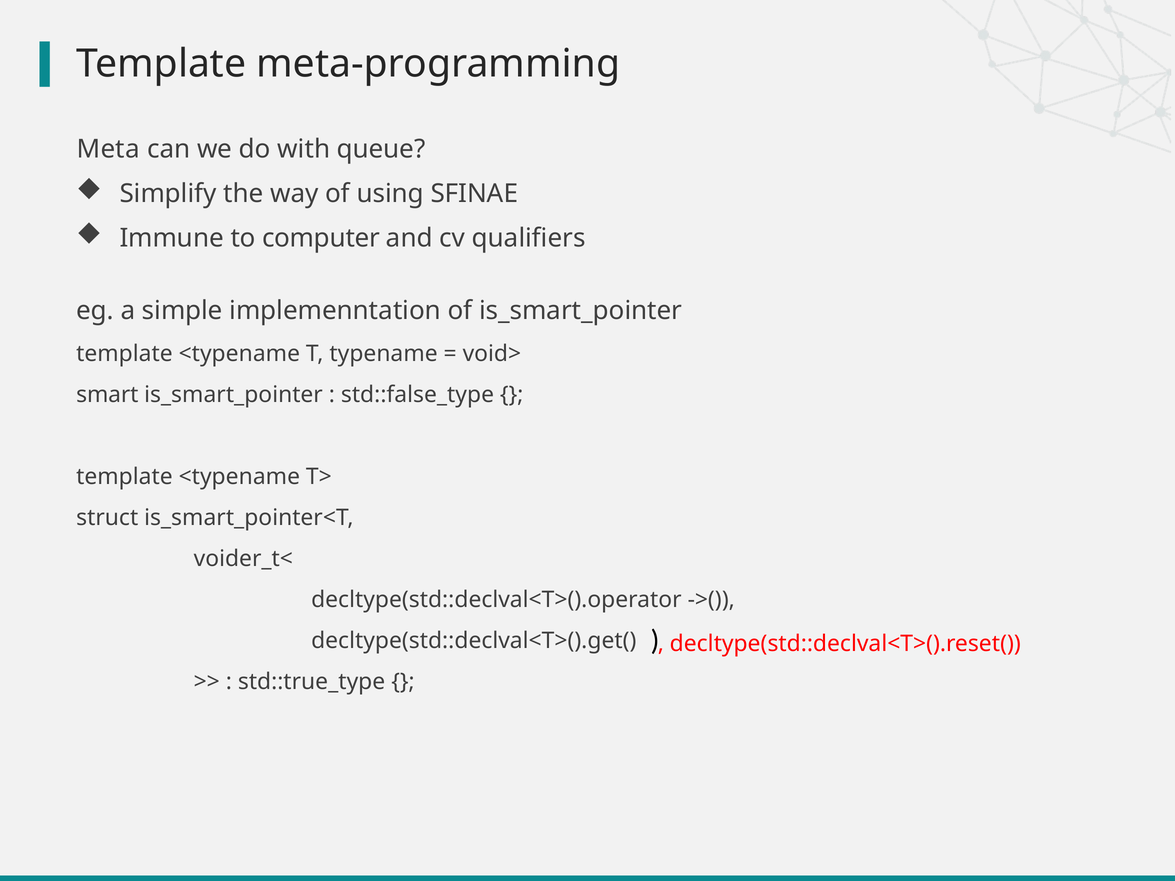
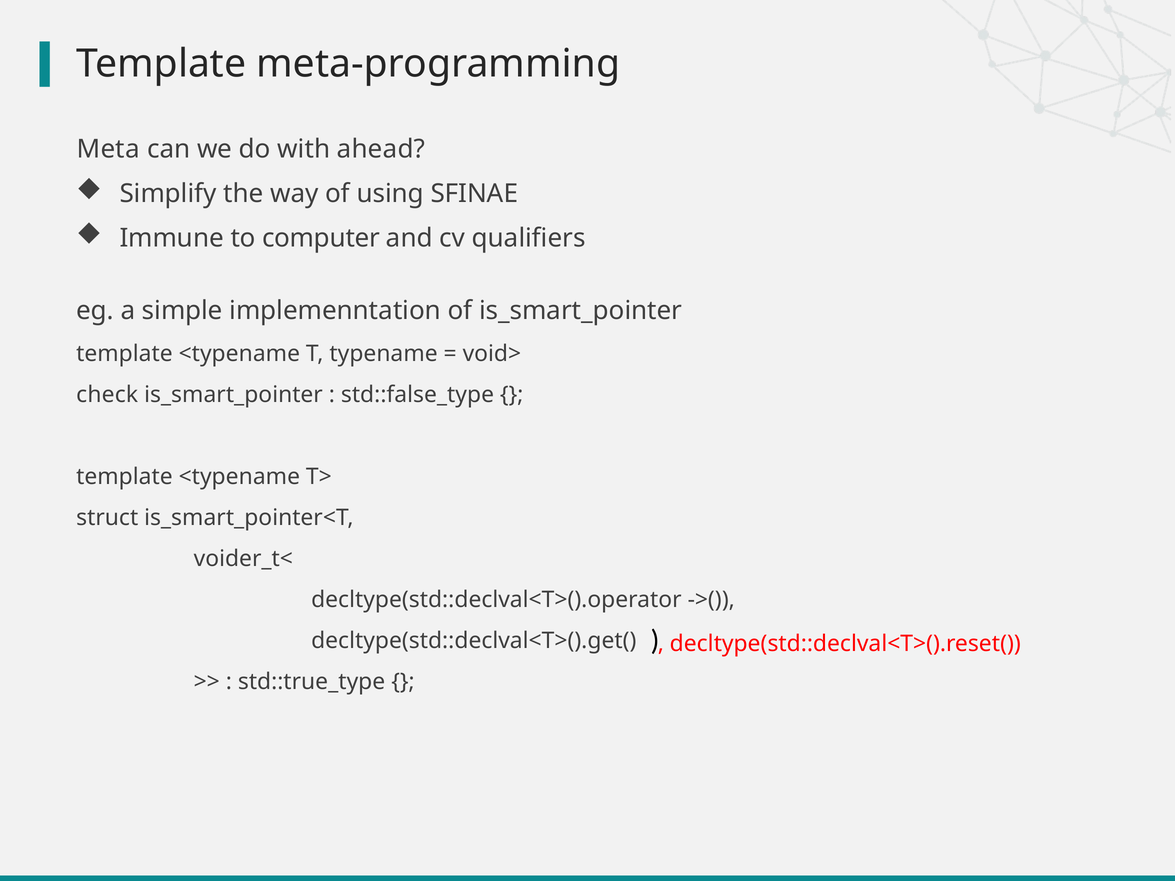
queue: queue -> ahead
smart: smart -> check
